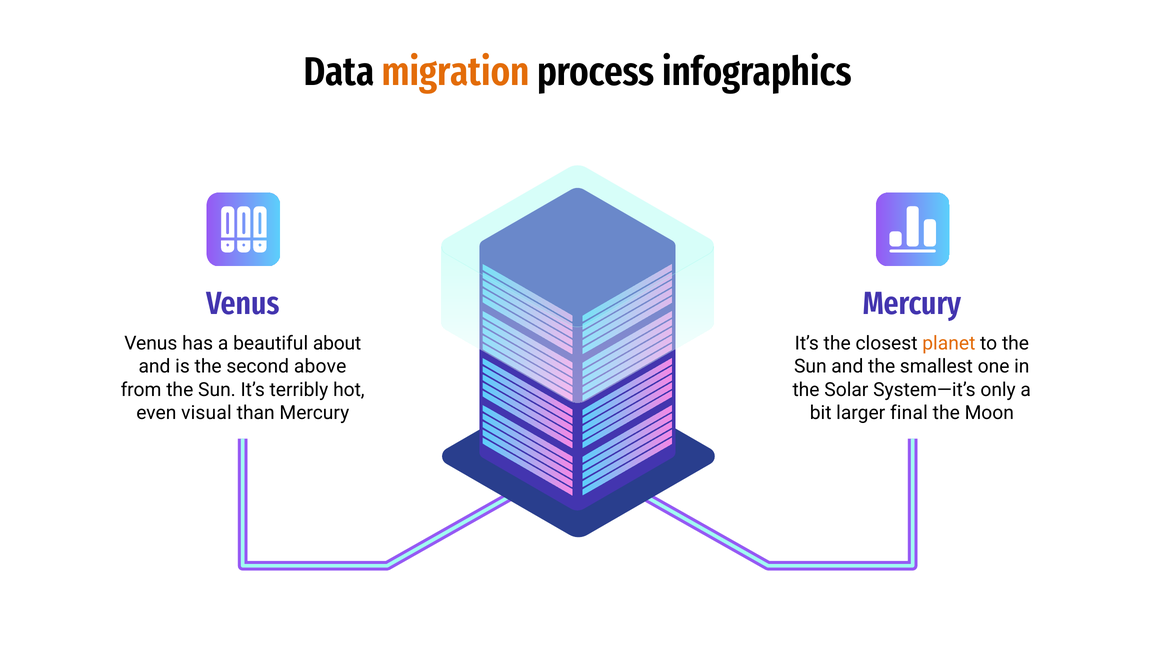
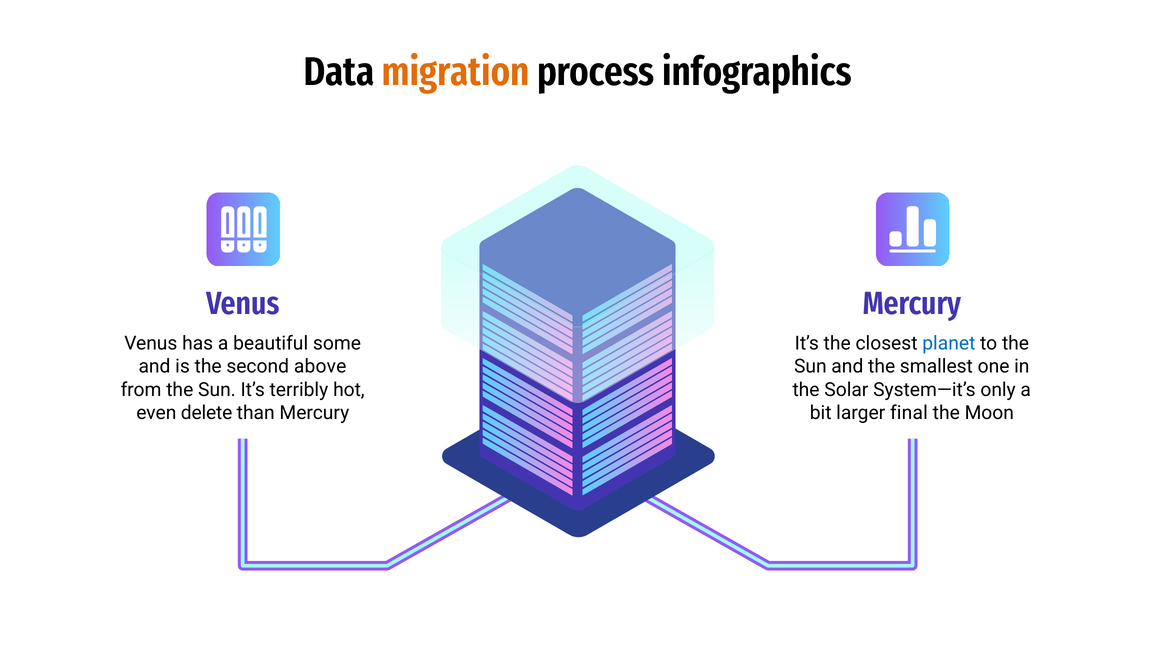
about: about -> some
planet colour: orange -> blue
visual: visual -> delete
